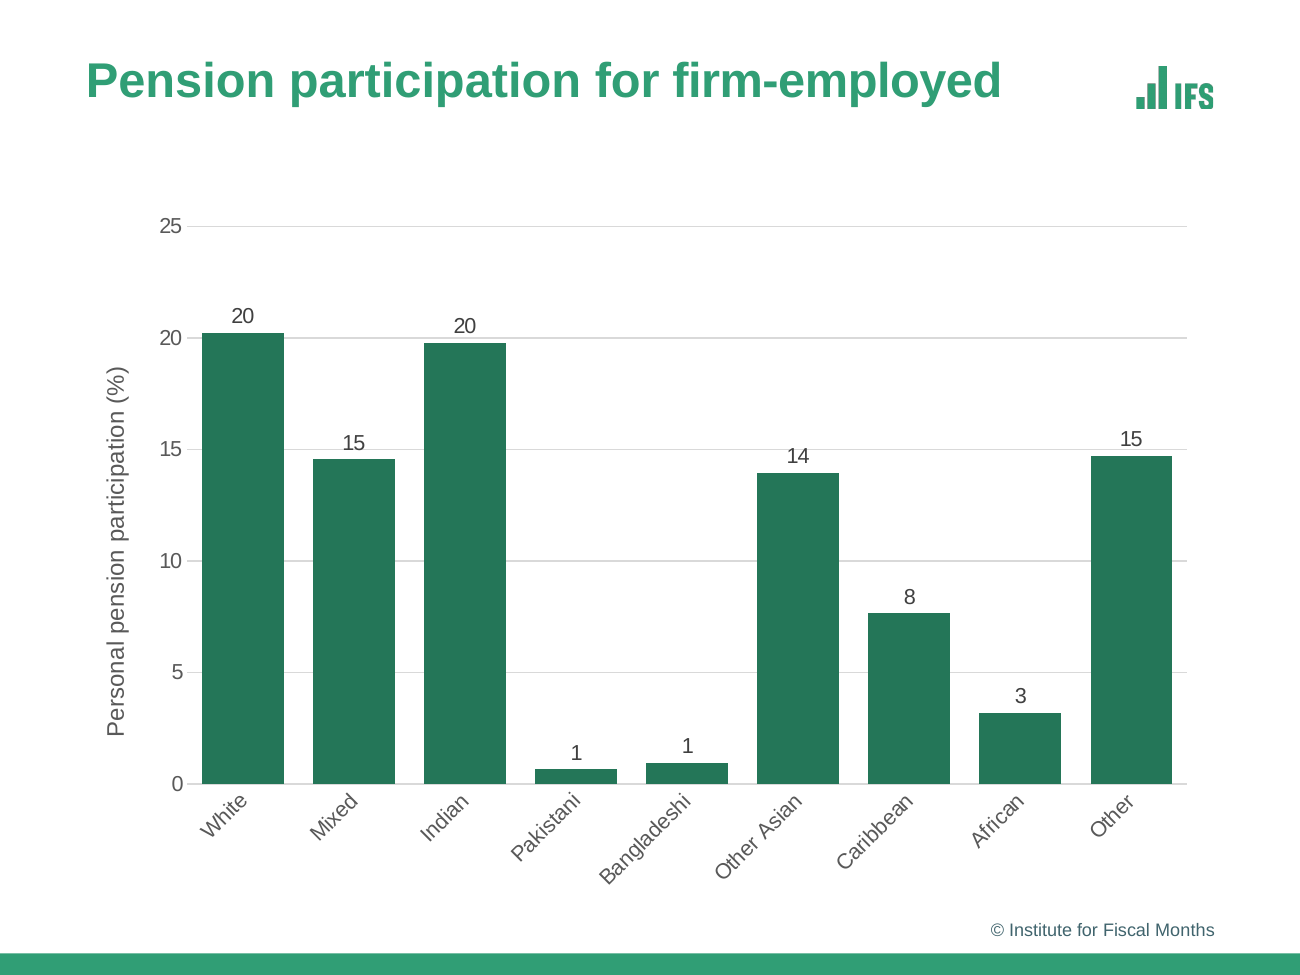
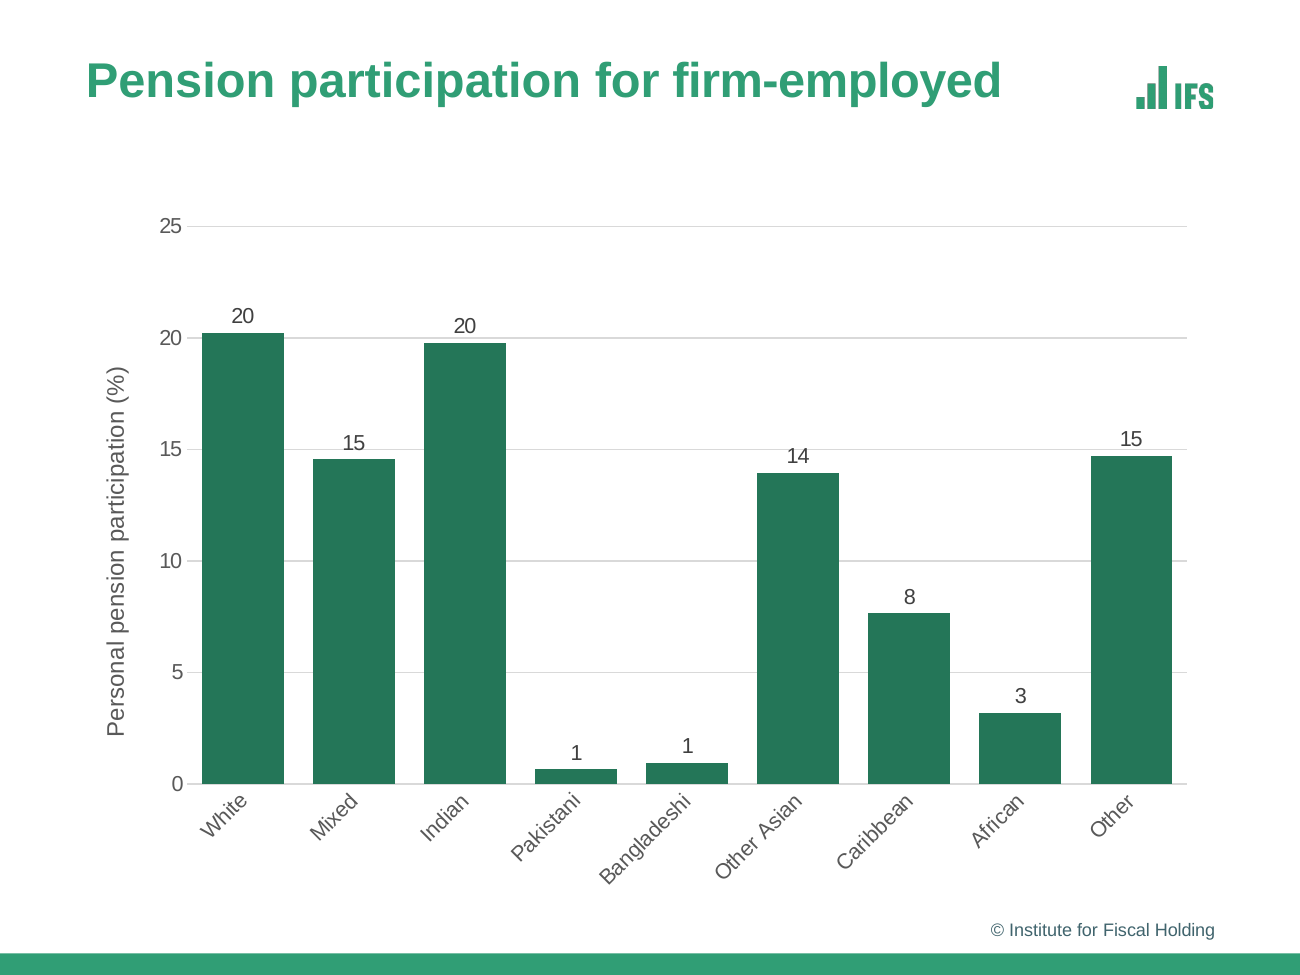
Months: Months -> Holding
